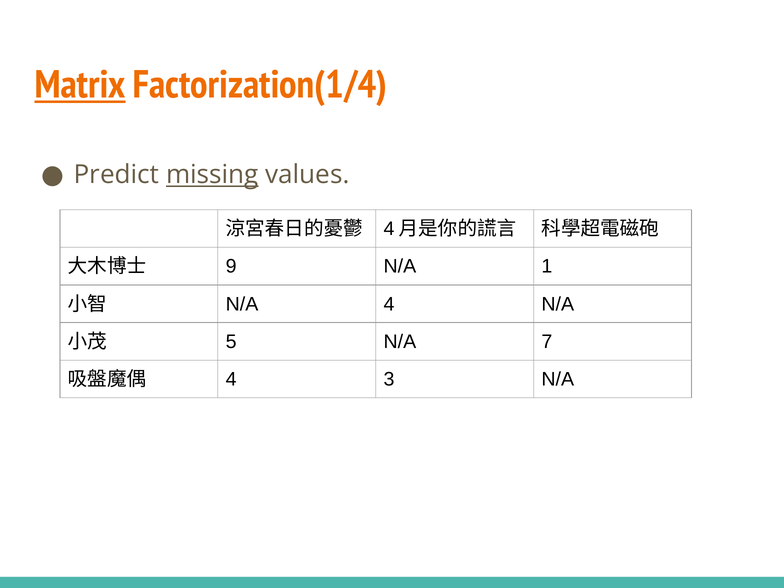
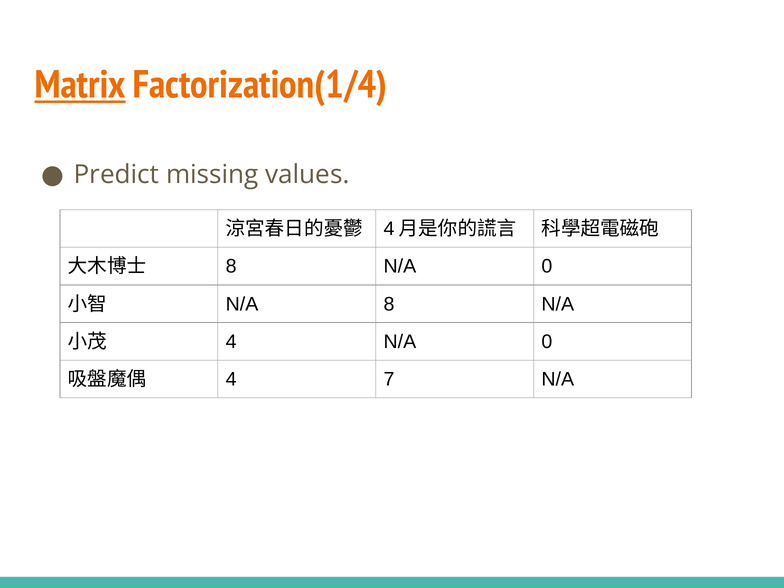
missing underline: present -> none
9 at (231, 266): 9 -> 8
1 at (547, 266): 1 -> 0
N/A 4: 4 -> 8
5 at (231, 342): 5 -> 4
7 at (547, 342): 7 -> 0
3: 3 -> 7
